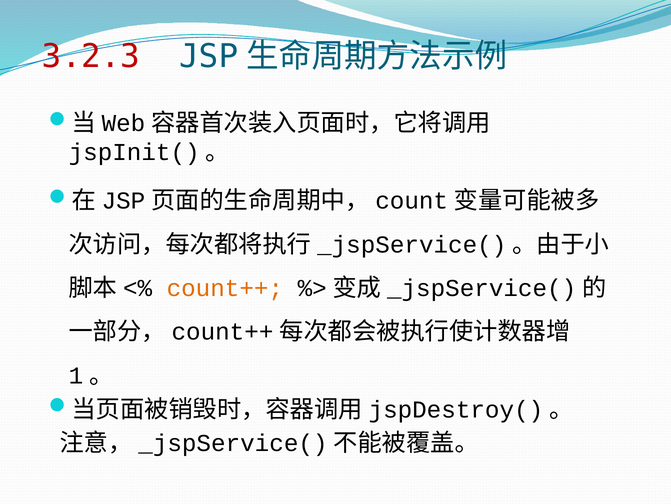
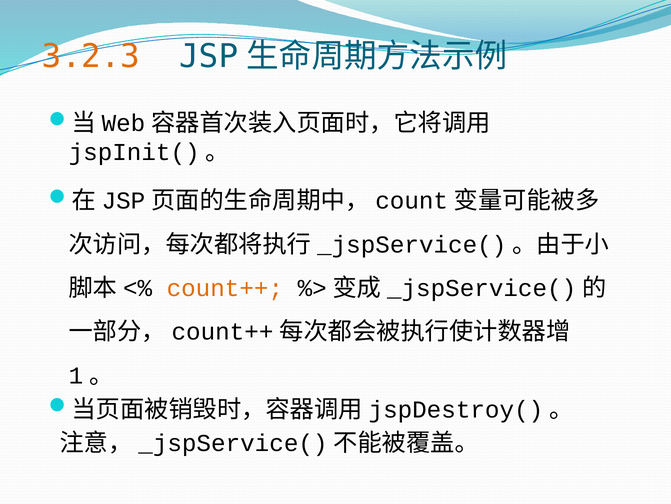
3.2.3 colour: red -> orange
